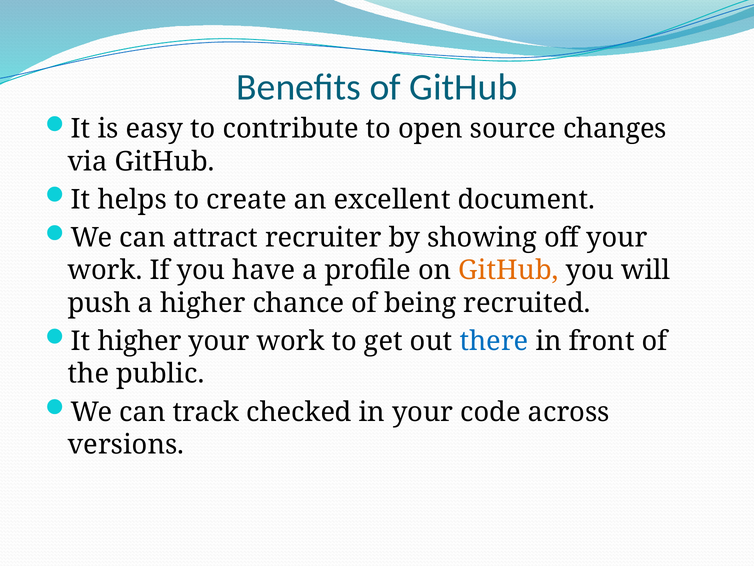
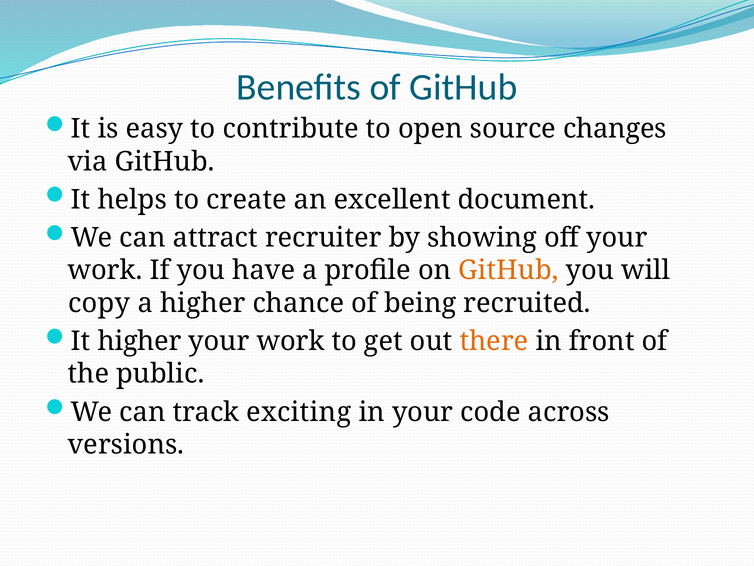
push: push -> copy
there colour: blue -> orange
checked: checked -> exciting
